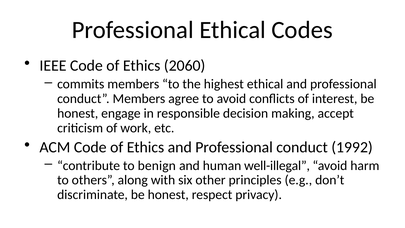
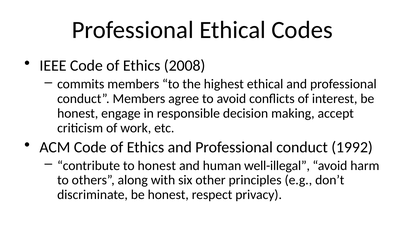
2060: 2060 -> 2008
to benign: benign -> honest
